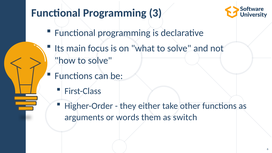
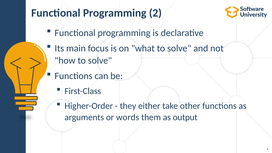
3: 3 -> 2
switch: switch -> output
